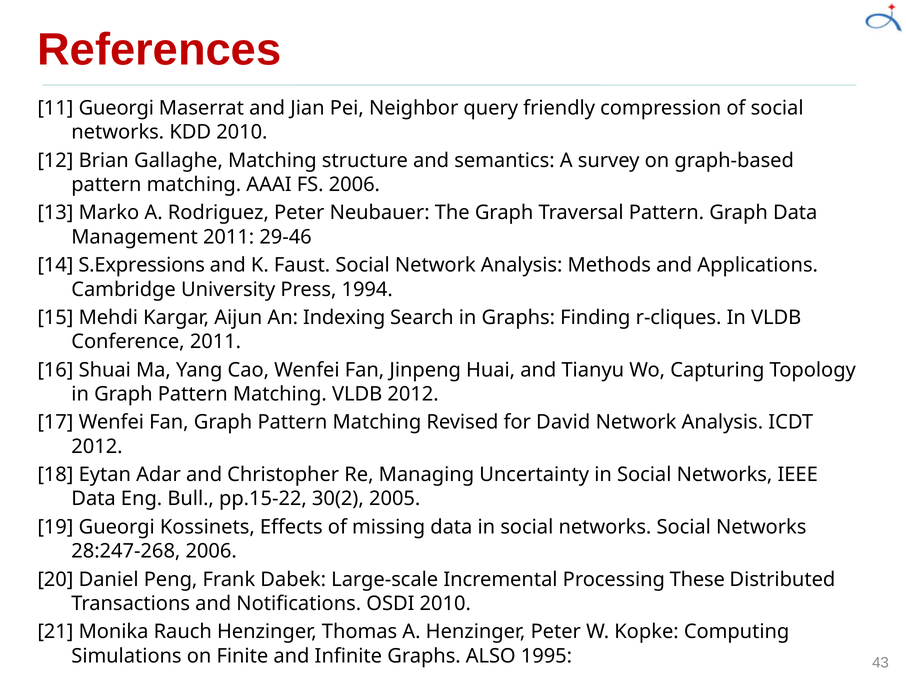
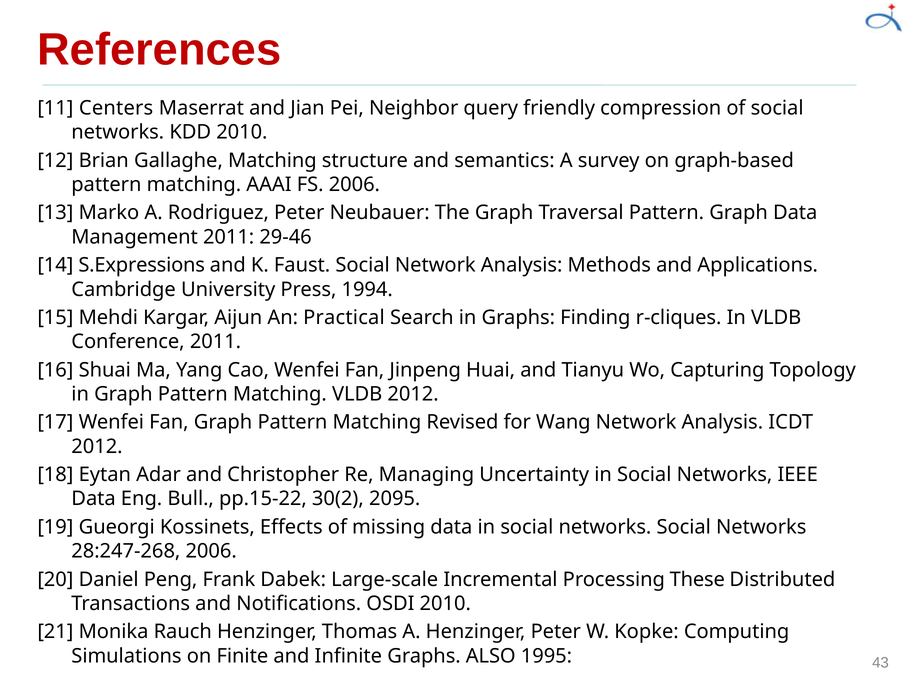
11 Gueorgi: Gueorgi -> Centers
Indexing: Indexing -> Practical
David: David -> Wang
2005: 2005 -> 2095
